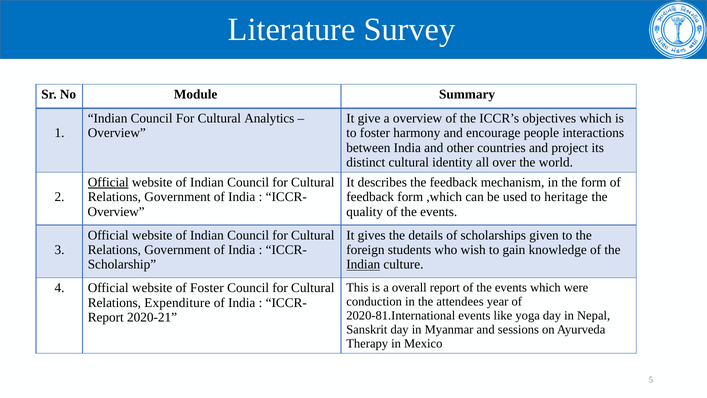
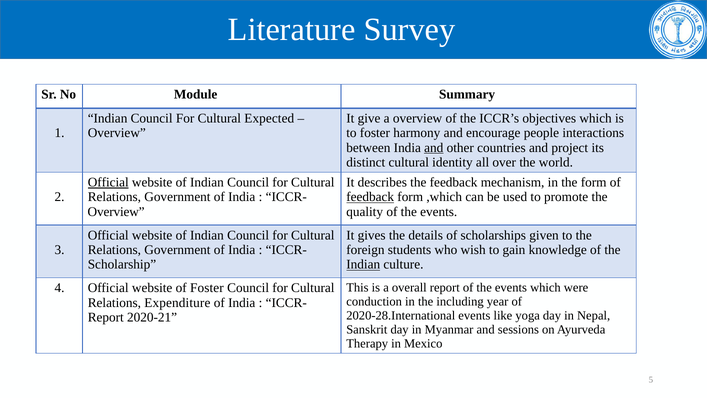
Analytics: Analytics -> Expected
and at (434, 148) underline: none -> present
feedback at (370, 197) underline: none -> present
heritage: heritage -> promote
attendees: attendees -> including
2020-81.International: 2020-81.International -> 2020-28.International
